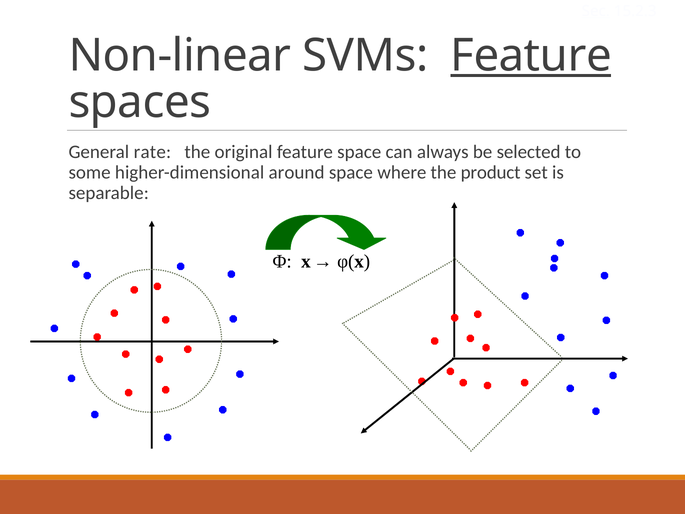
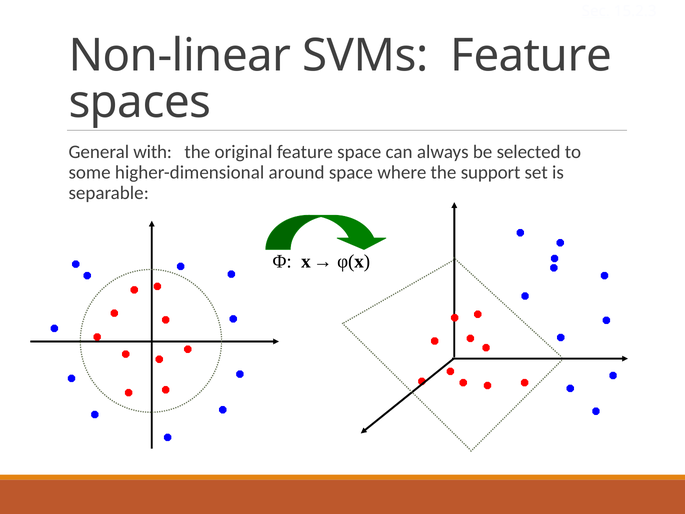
Feature at (531, 56) underline: present -> none
rate: rate -> with
product: product -> support
